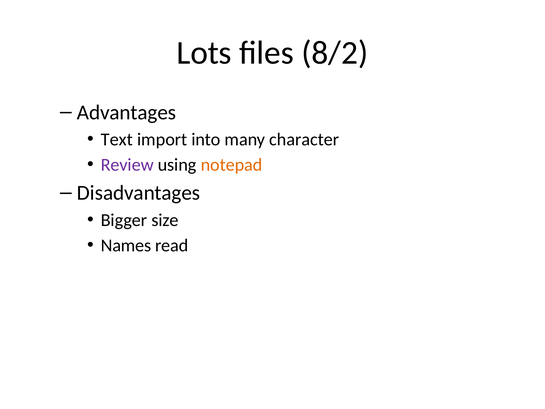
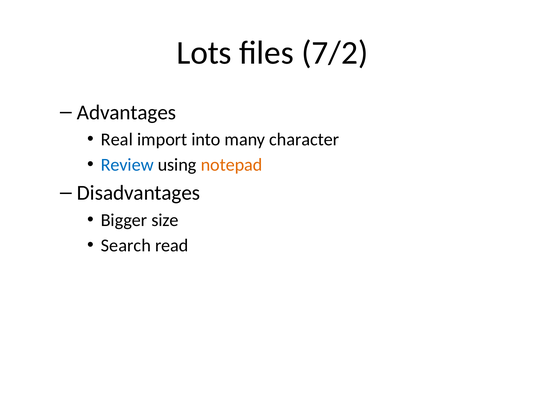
8/2: 8/2 -> 7/2
Text: Text -> Real
Review colour: purple -> blue
Names: Names -> Search
